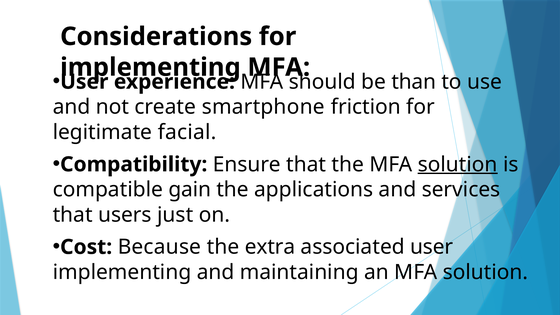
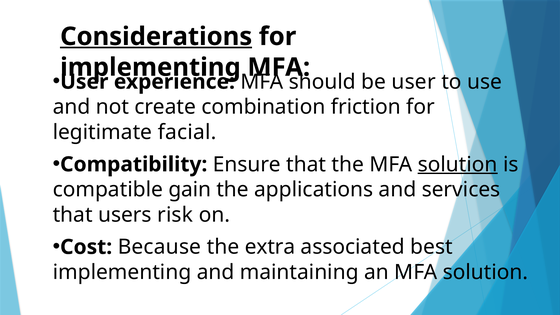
Considerations underline: none -> present
be than: than -> user
smartphone: smartphone -> combination
just: just -> risk
associated user: user -> best
